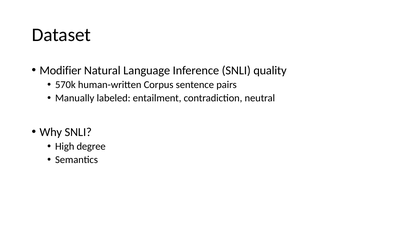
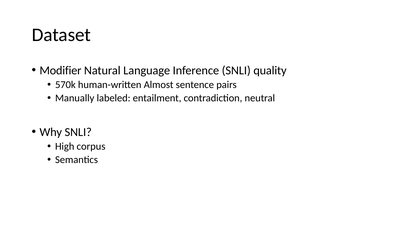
Corpus: Corpus -> Almost
degree: degree -> corpus
